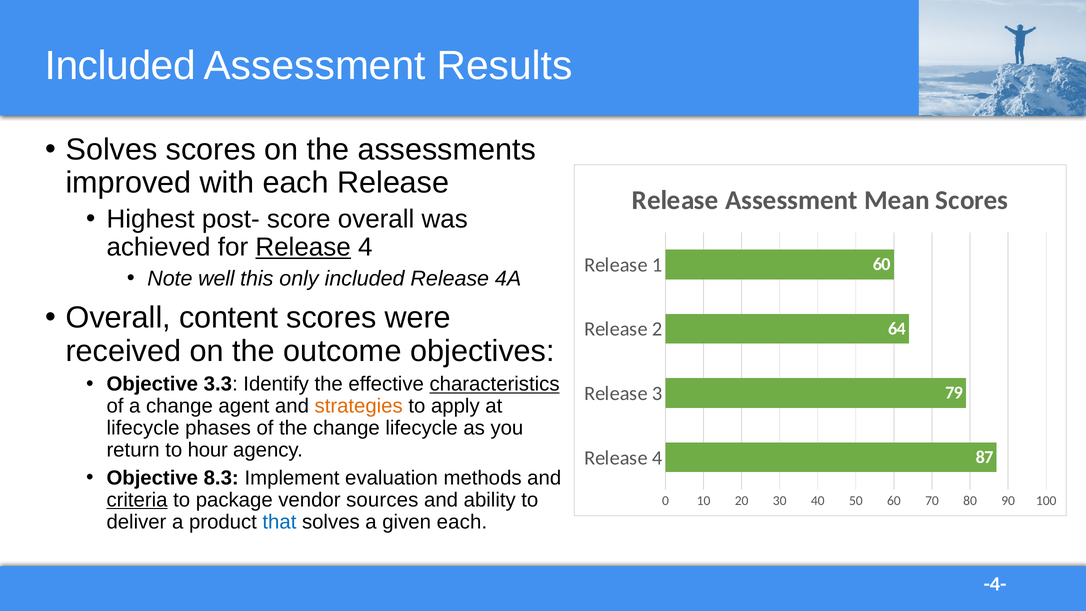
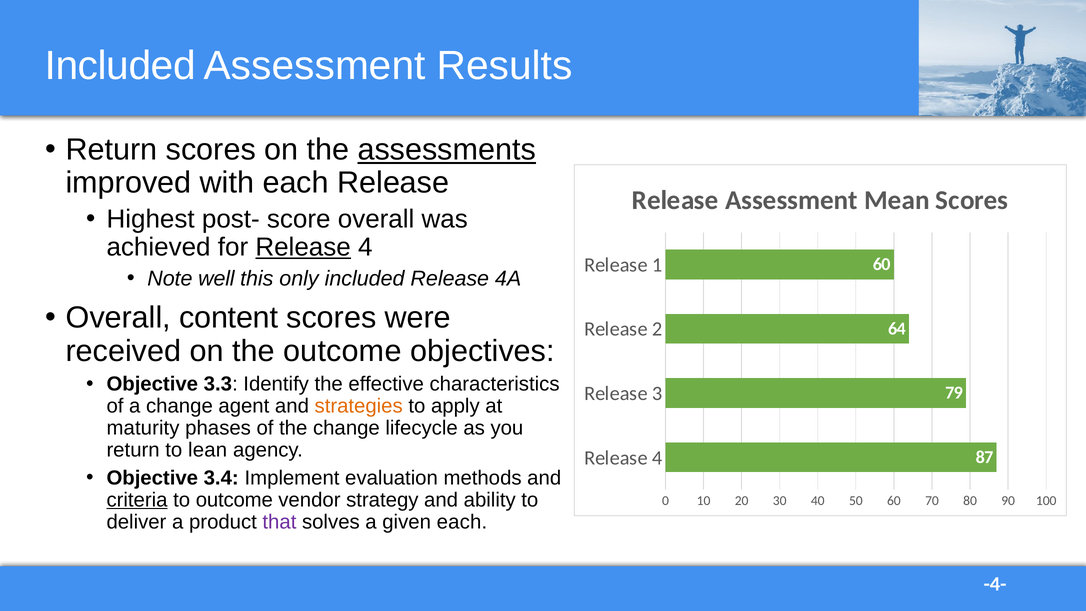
Solves at (112, 150): Solves -> Return
assessments underline: none -> present
characteristics underline: present -> none
lifecycle at (143, 428): lifecycle -> maturity
hour: hour -> lean
8.3: 8.3 -> 3.4
to package: package -> outcome
sources: sources -> strategy
that colour: blue -> purple
